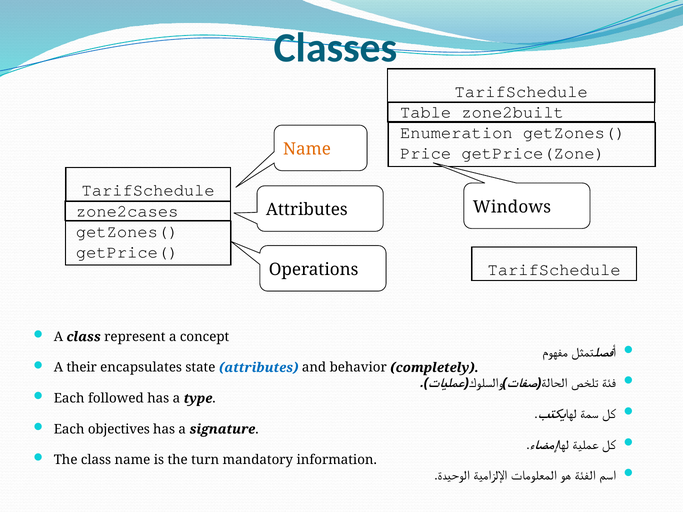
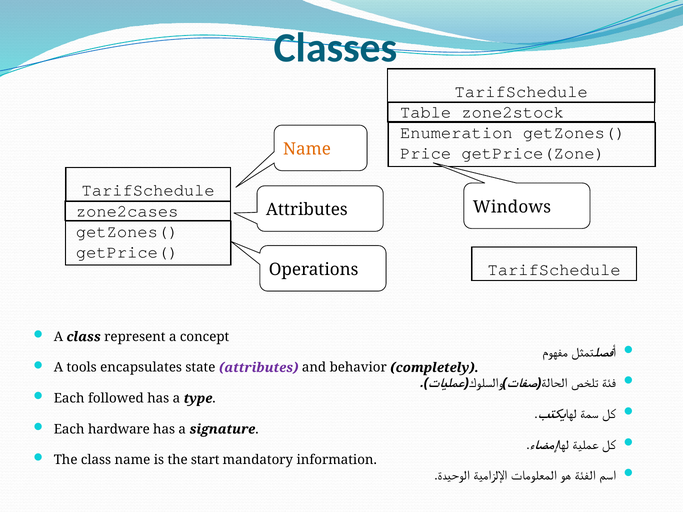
zone2built: zone2built -> zone2stock
their: their -> tools
attributes at (259, 368) colour: blue -> purple
objectives: objectives -> hardware
turn: turn -> start
